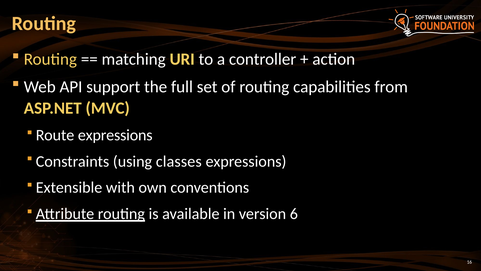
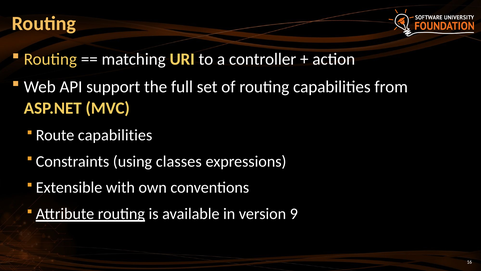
Route expressions: expressions -> capabilities
6: 6 -> 9
